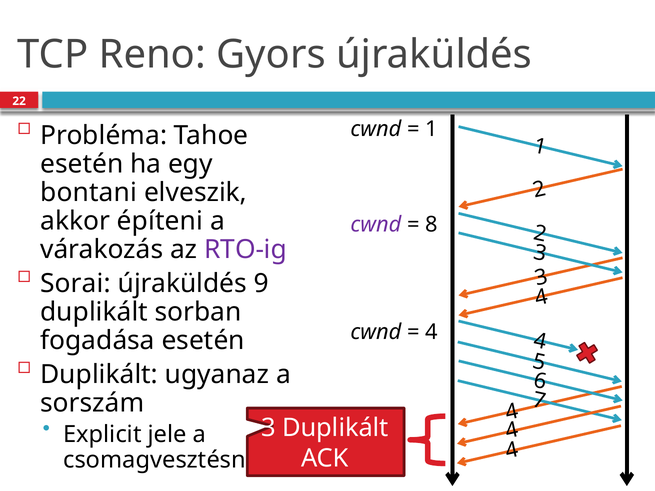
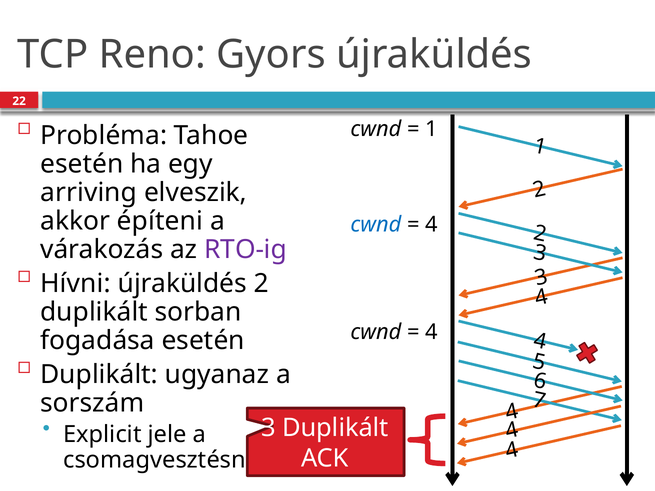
bontani: bontani -> arriving
cwnd at (376, 225) colour: purple -> blue
8 at (431, 225): 8 -> 4
Sorai: Sorai -> Hívni
újraküldés 9: 9 -> 2
